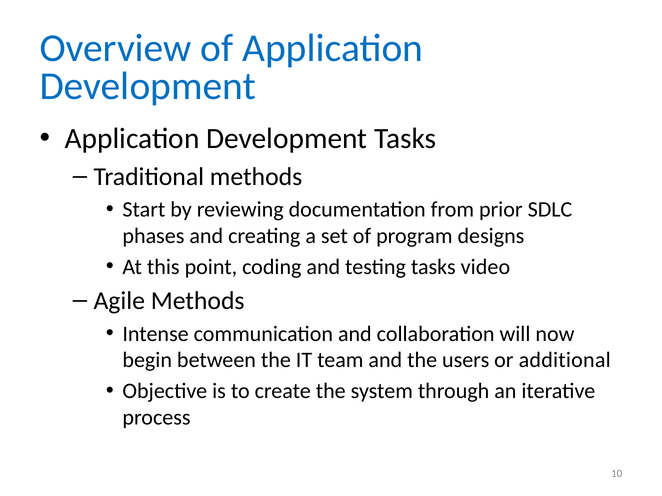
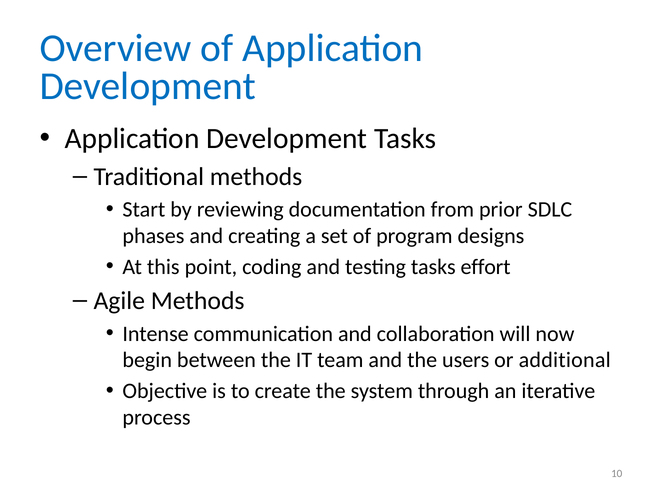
video: video -> effort
